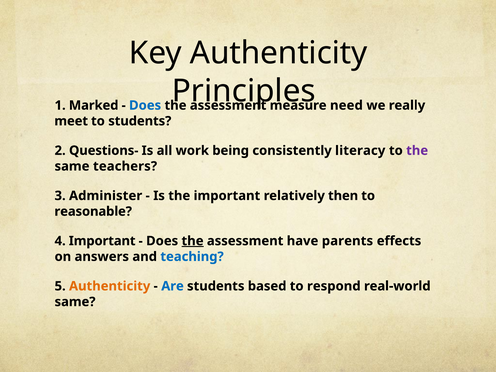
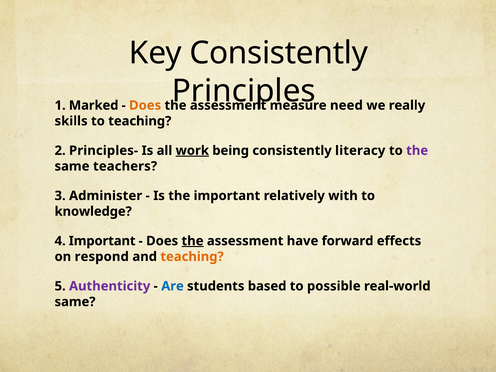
Key Authenticity: Authenticity -> Consistently
Does at (145, 105) colour: blue -> orange
meet: meet -> skills
to students: students -> teaching
Questions-: Questions- -> Principles-
work underline: none -> present
then: then -> with
reasonable: reasonable -> knowledge
parents: parents -> forward
answers: answers -> respond
teaching at (192, 257) colour: blue -> orange
Authenticity at (110, 286) colour: orange -> purple
respond: respond -> possible
